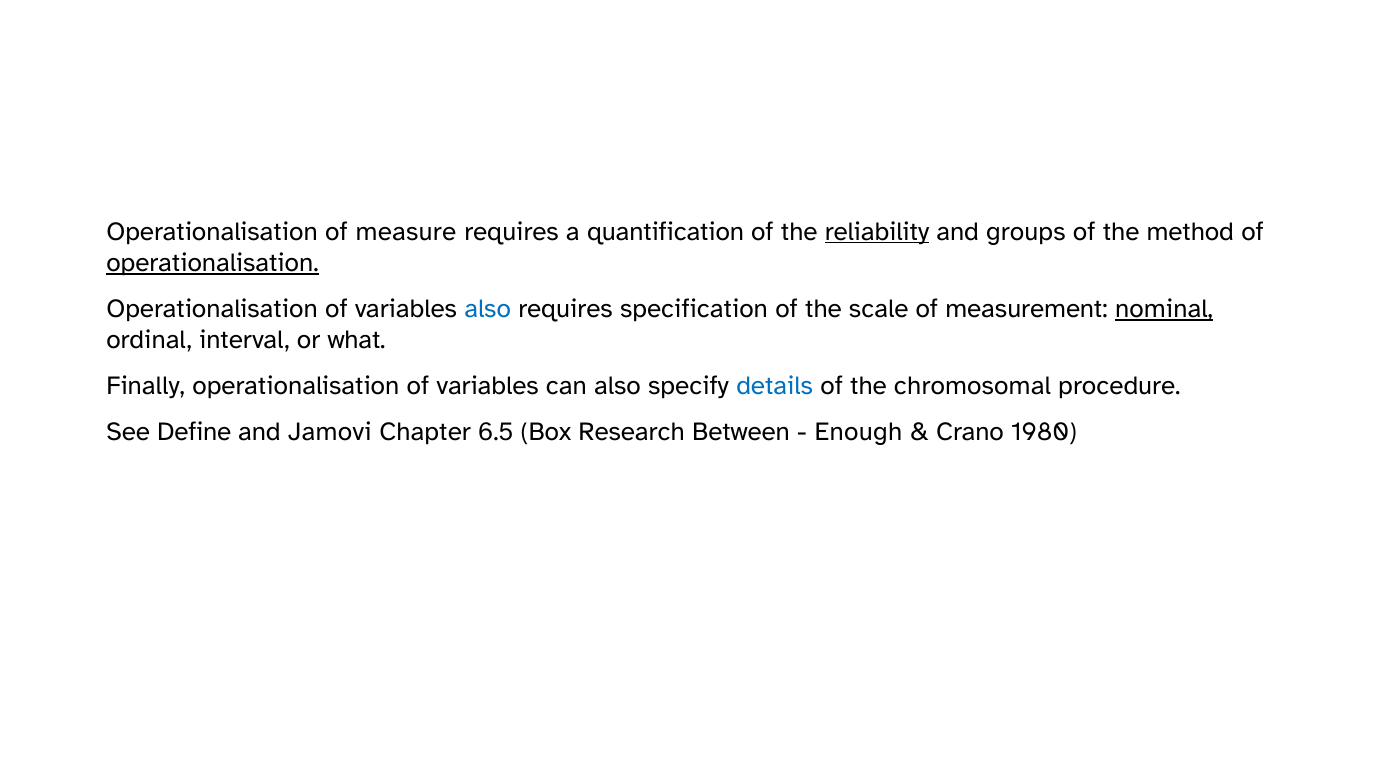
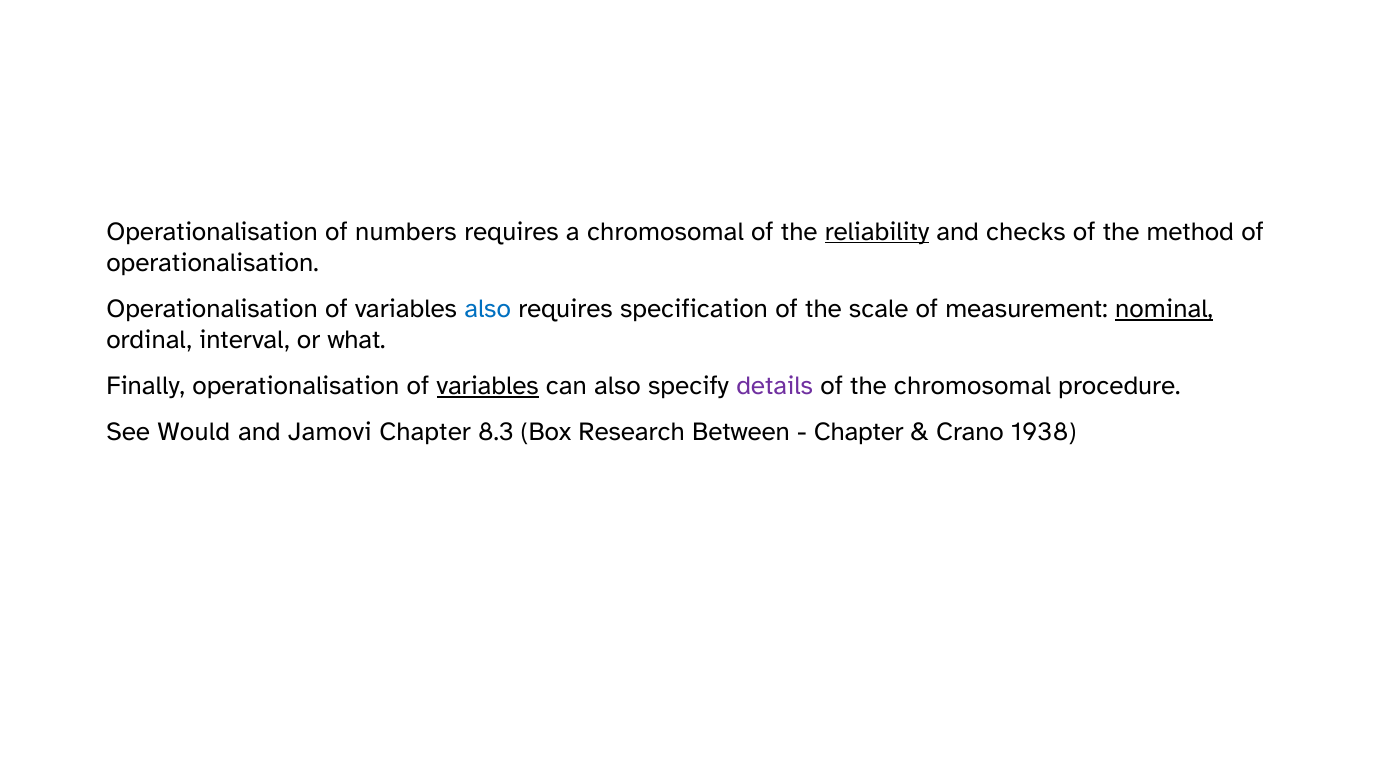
measure: measure -> numbers
a quantification: quantification -> chromosomal
groups: groups -> checks
operationalisation at (212, 263) underline: present -> none
variables at (488, 386) underline: none -> present
details colour: blue -> purple
Define: Define -> Would
6.5: 6.5 -> 8.3
Enough at (858, 432): Enough -> Chapter
1980: 1980 -> 1938
